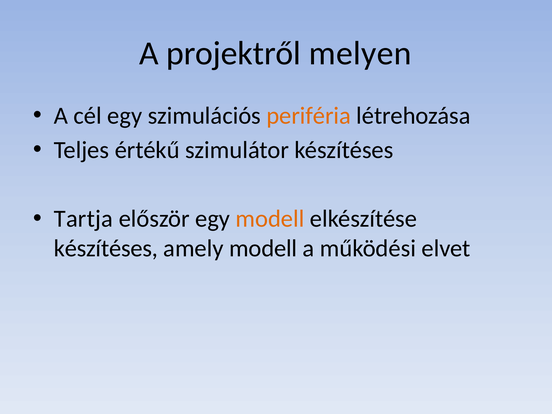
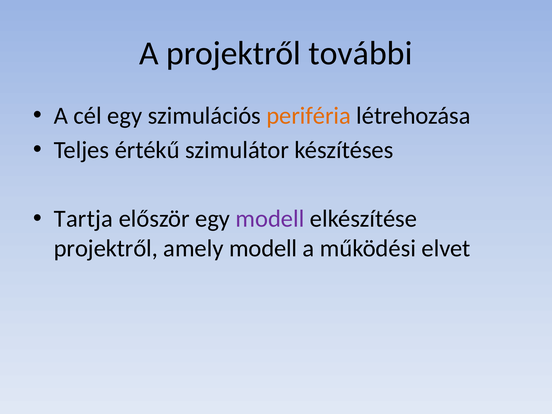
melyen: melyen -> további
modell at (270, 219) colour: orange -> purple
készítéses at (106, 248): készítéses -> projektről
